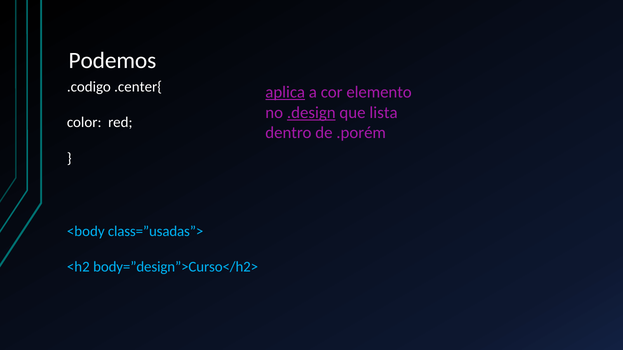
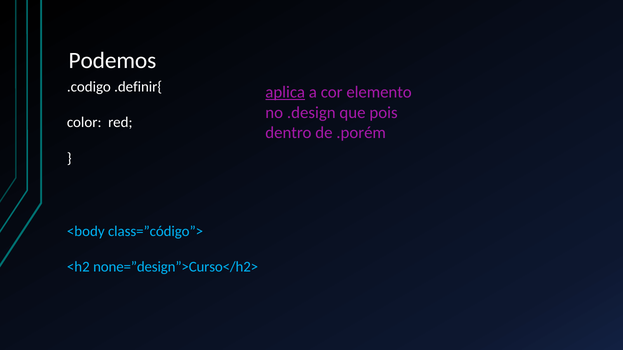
.center{: .center{ -> .definir{
.design underline: present -> none
lista: lista -> pois
class=”usadas”>: class=”usadas”> -> class=”código”>
body=”design”>Curso</h2>: body=”design”>Curso</h2> -> none=”design”>Curso</h2>
